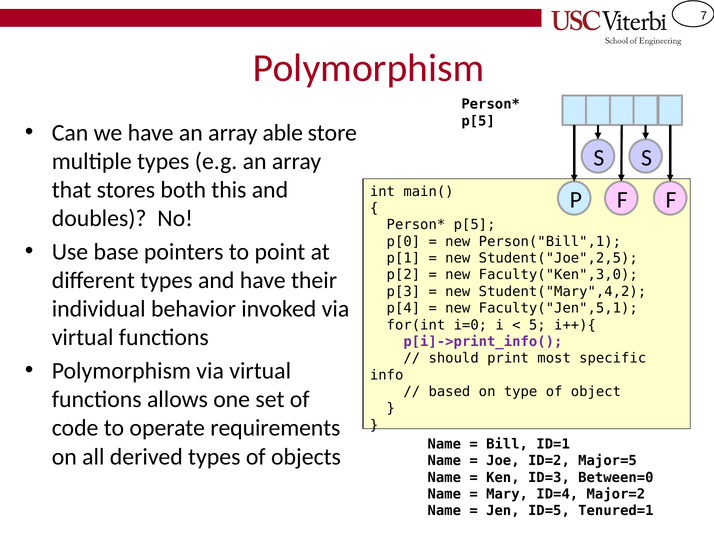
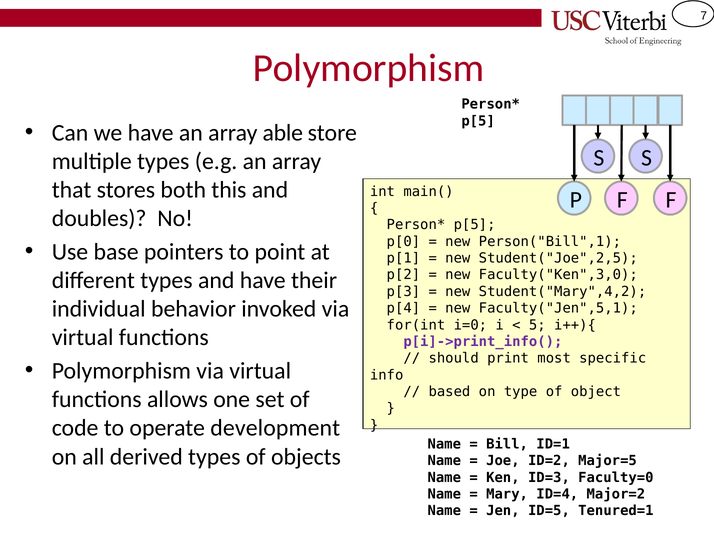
requirements: requirements -> development
Between=0: Between=0 -> Faculty=0
